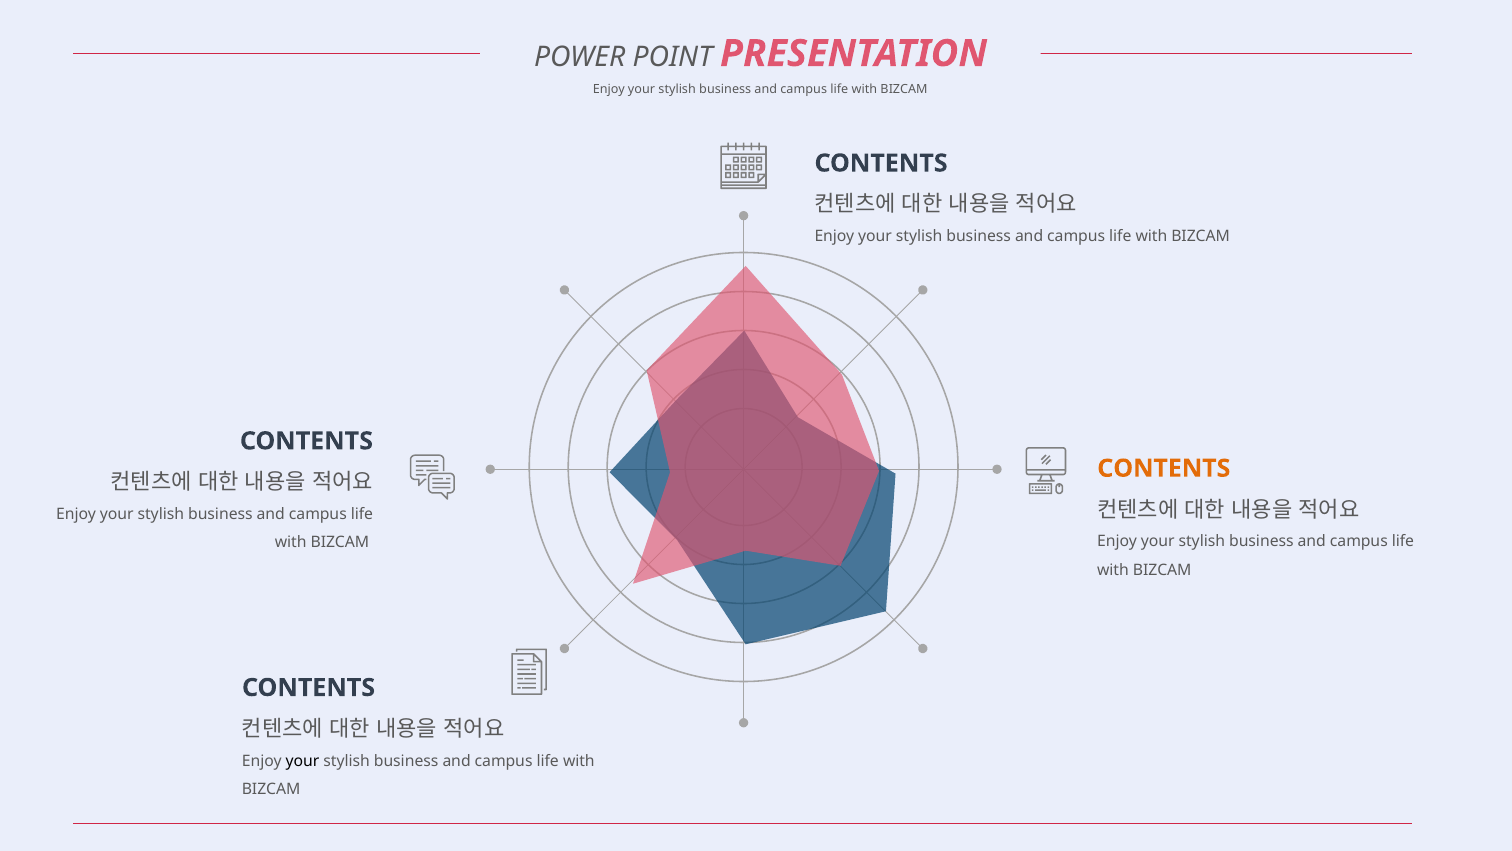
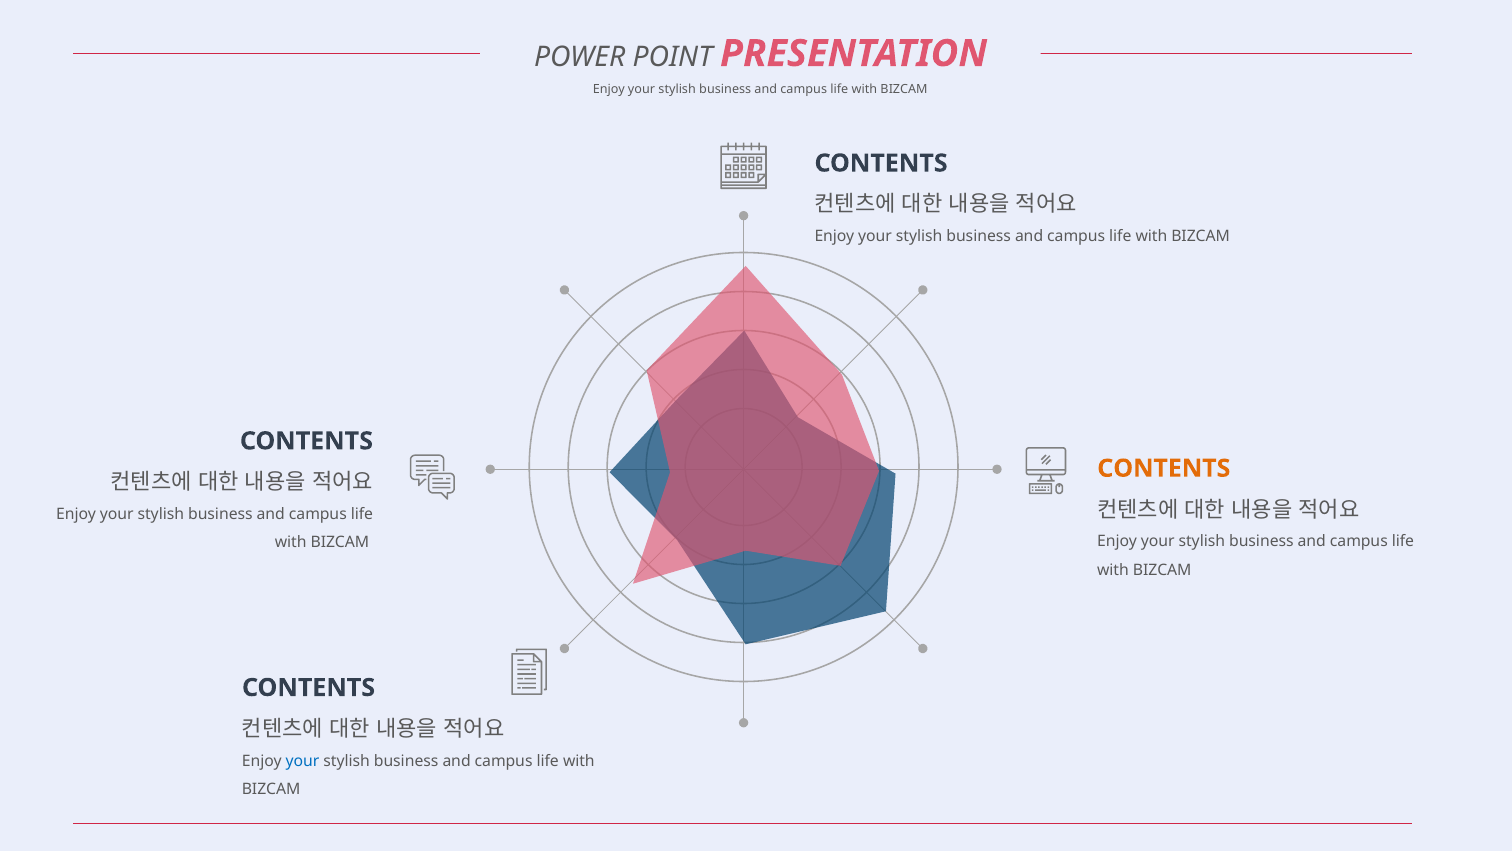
your at (303, 760) colour: black -> blue
